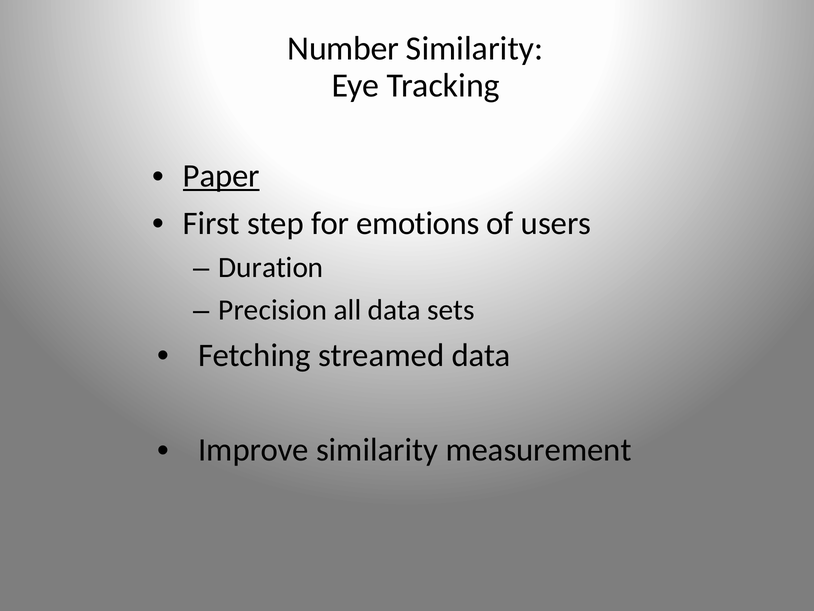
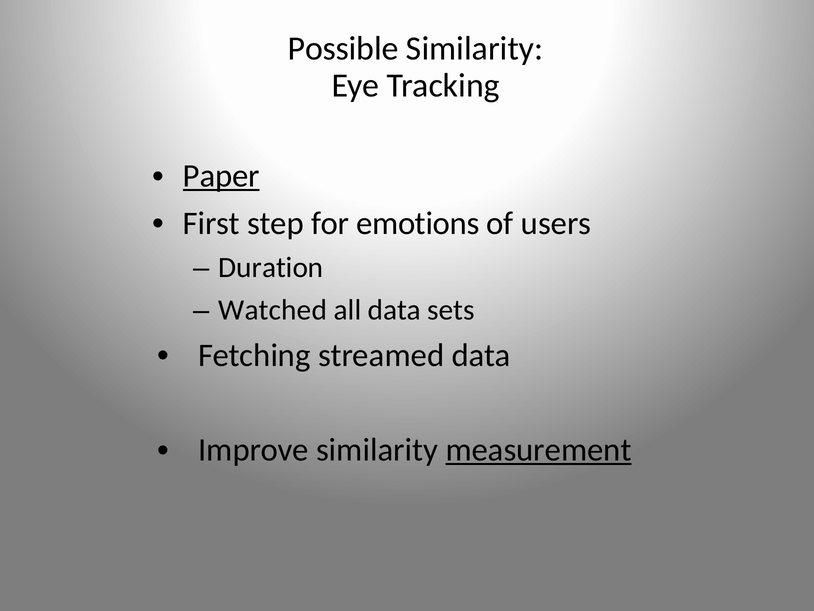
Number: Number -> Possible
Precision: Precision -> Watched
measurement underline: none -> present
